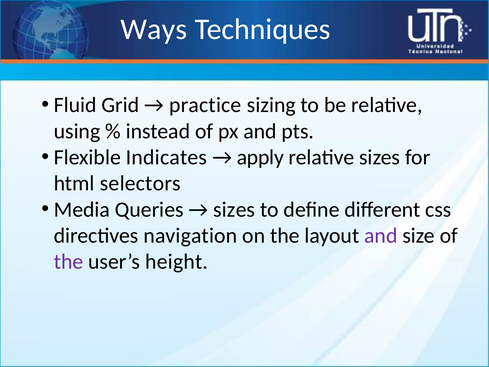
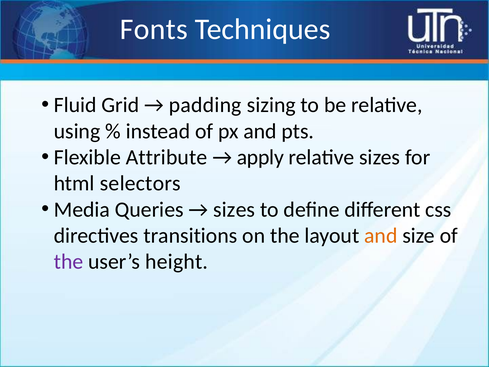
Ways: Ways -> Fonts
practice: practice -> padding
Indicates: Indicates -> Attribute
navigation: navigation -> transitions
and at (381, 235) colour: purple -> orange
